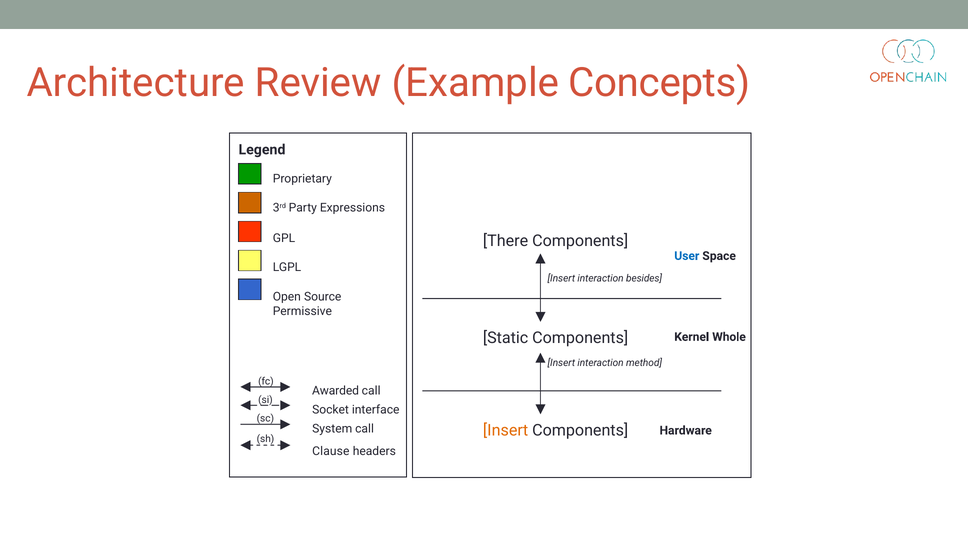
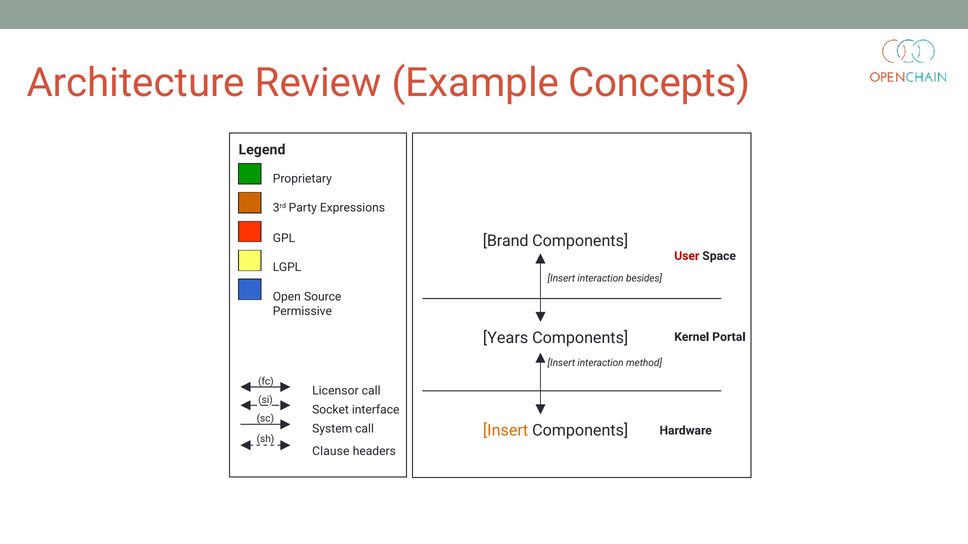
There: There -> Brand
User colour: blue -> red
Static: Static -> Years
Whole: Whole -> Portal
Awarded: Awarded -> Licensor
